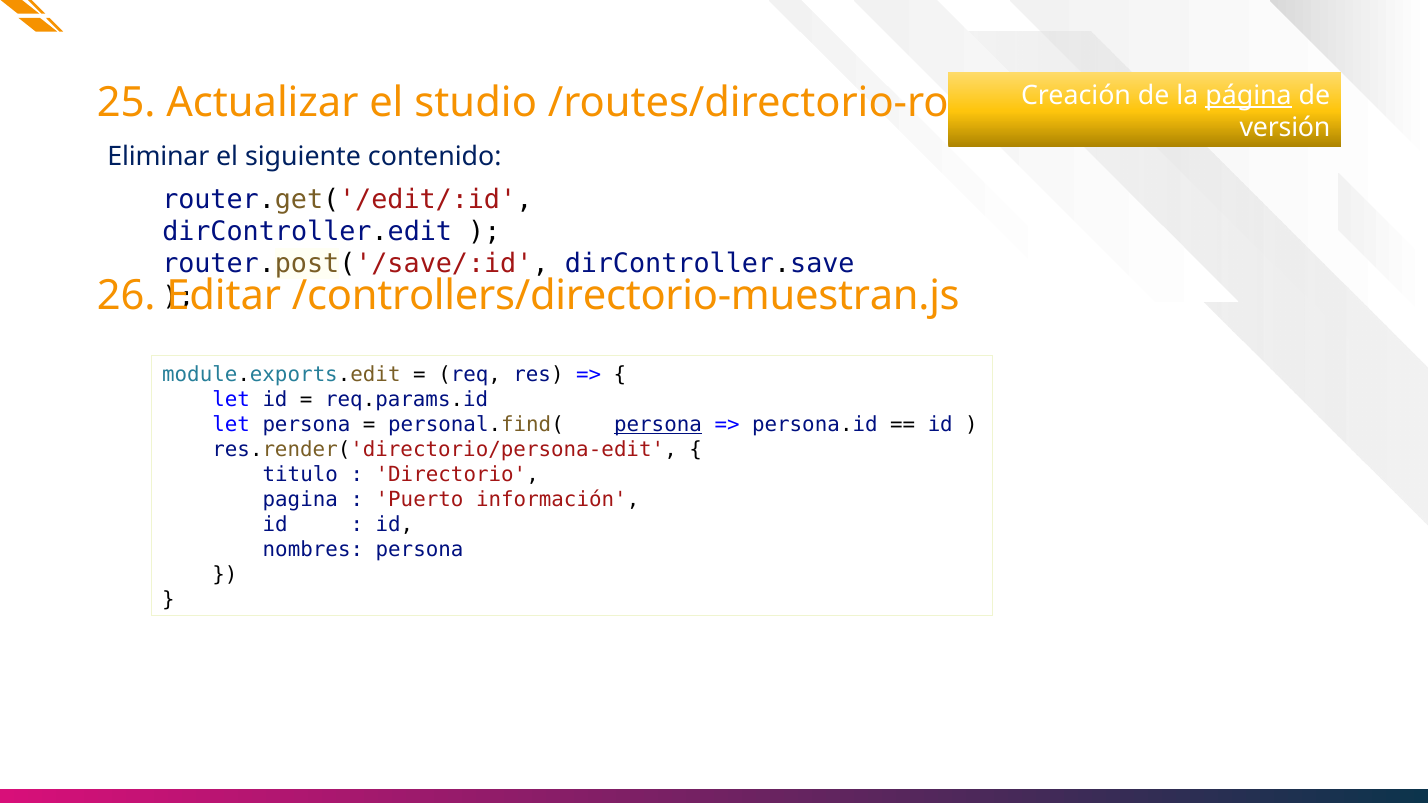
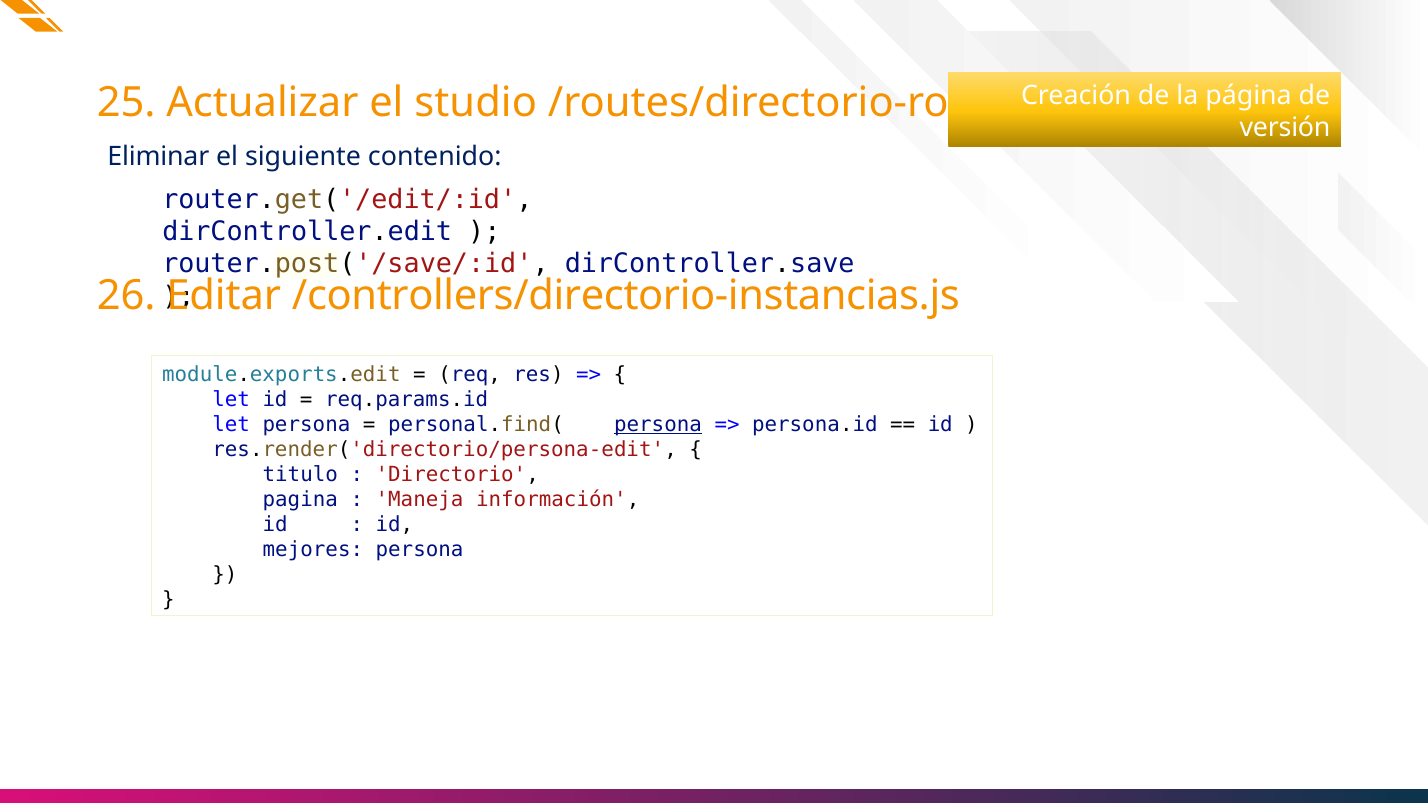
página underline: present -> none
/controllers/directorio-muestran.js: /controllers/directorio-muestran.js -> /controllers/directorio-instancias.js
Puerto: Puerto -> Maneja
nombres: nombres -> mejores
